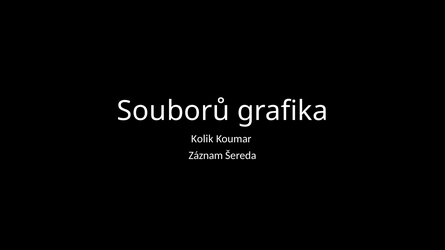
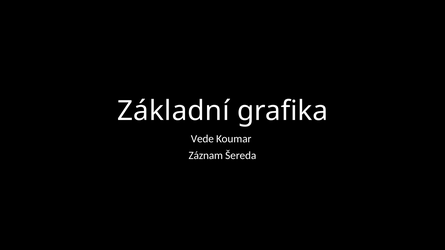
Souborů: Souborů -> Základní
Kolik: Kolik -> Vede
